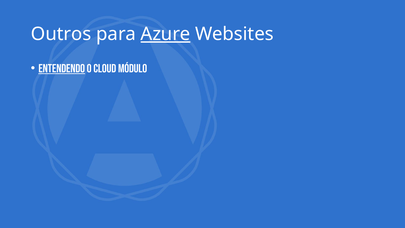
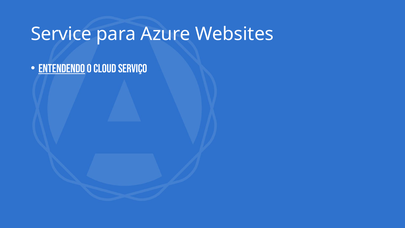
Outros: Outros -> Service
Azure underline: present -> none
Módulo: Módulo -> Serviço
